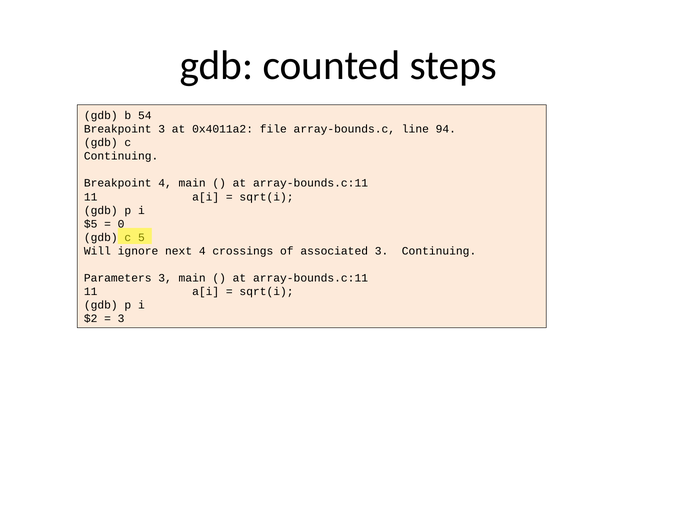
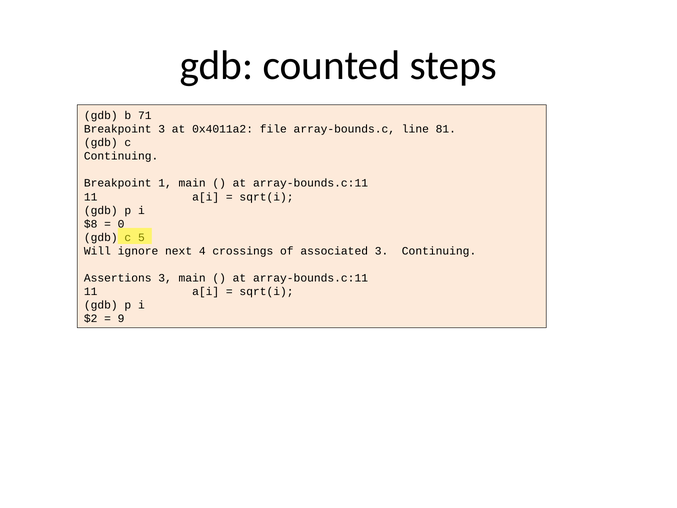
54: 54 -> 71
94: 94 -> 81
Breakpoint 4: 4 -> 1
$5: $5 -> $8
Parameters: Parameters -> Assertions
3 at (121, 319): 3 -> 9
